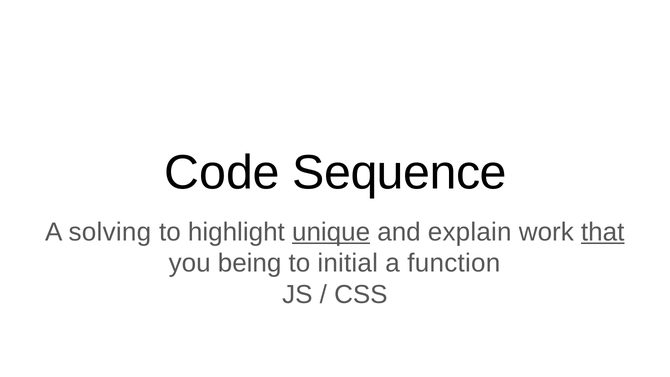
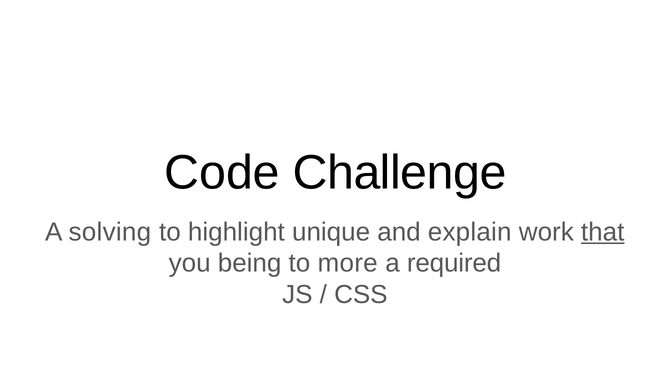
Sequence: Sequence -> Challenge
unique underline: present -> none
initial: initial -> more
function: function -> required
